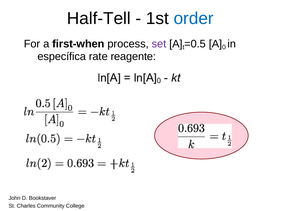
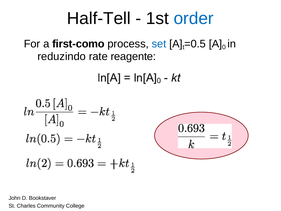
first-when: first-when -> first-como
set colour: purple -> blue
específica: específica -> reduzindo
